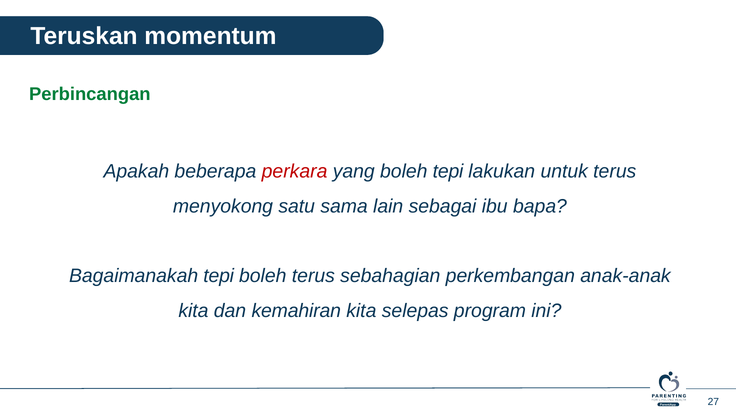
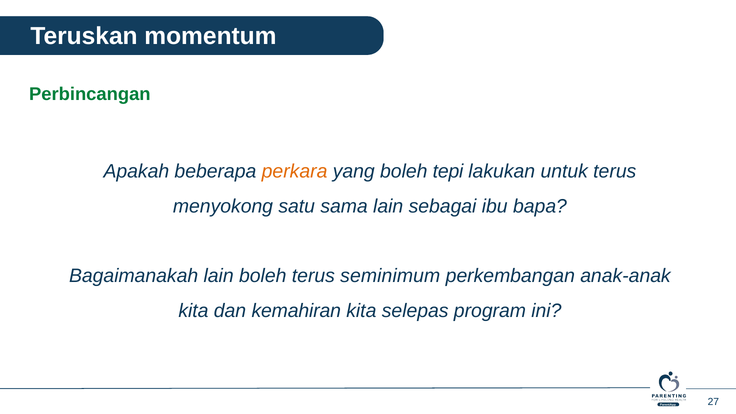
perkara colour: red -> orange
Bagaimanakah tepi: tepi -> lain
sebahagian: sebahagian -> seminimum
